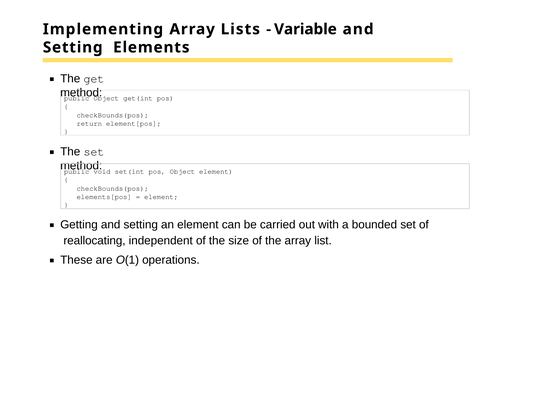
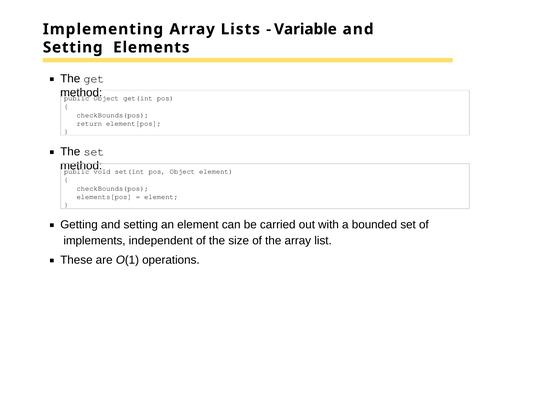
reallocating: reallocating -> implements
